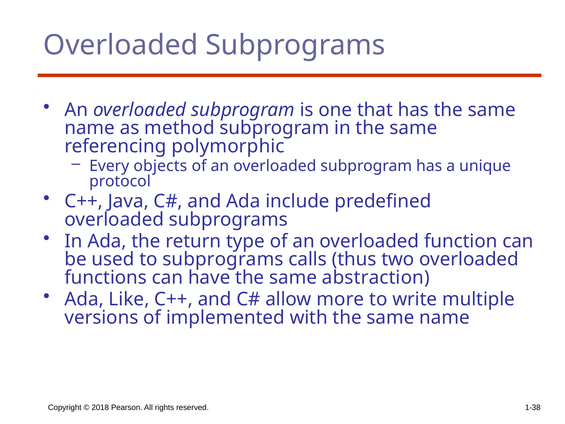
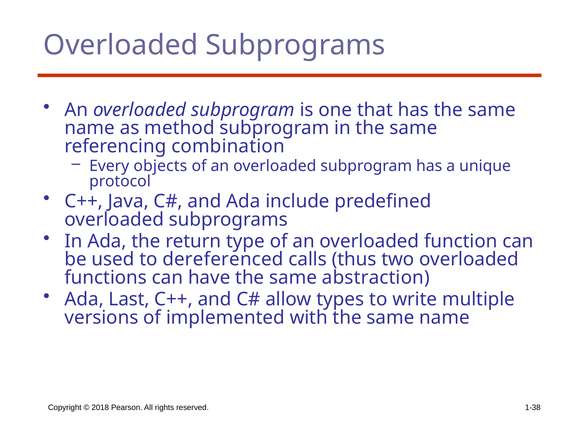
polymorphic: polymorphic -> combination
to subprograms: subprograms -> dereferenced
Like: Like -> Last
more: more -> types
